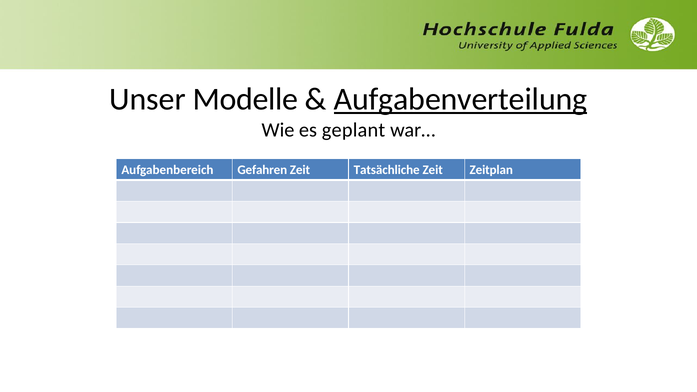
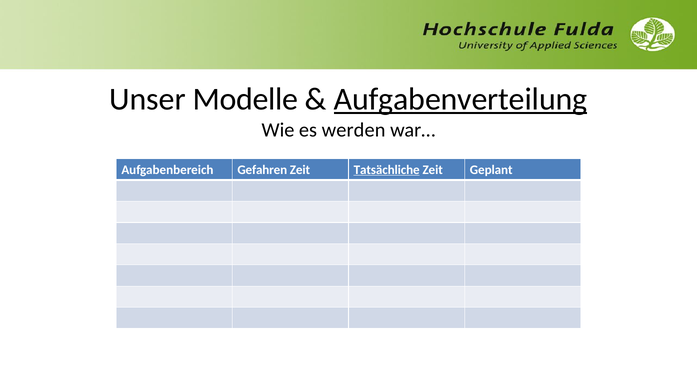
geplant: geplant -> werden
Tatsächliche underline: none -> present
Zeitplan: Zeitplan -> Geplant
